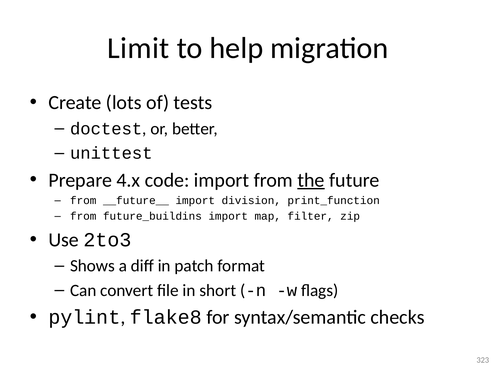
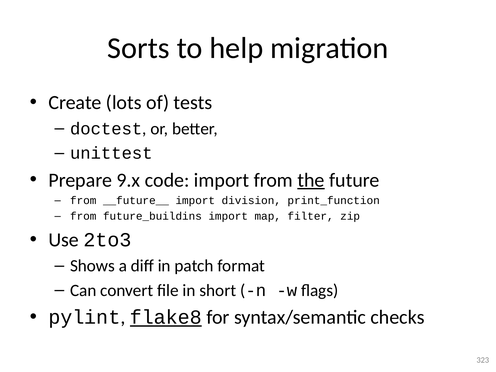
Limit: Limit -> Sorts
4.x: 4.x -> 9.x
flake8 underline: none -> present
